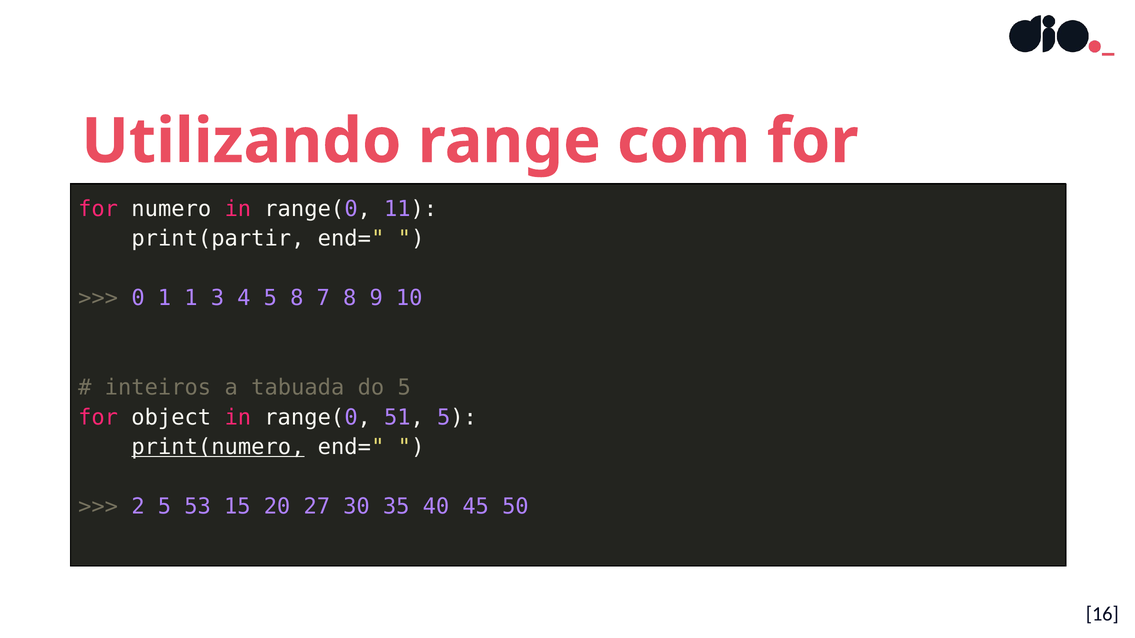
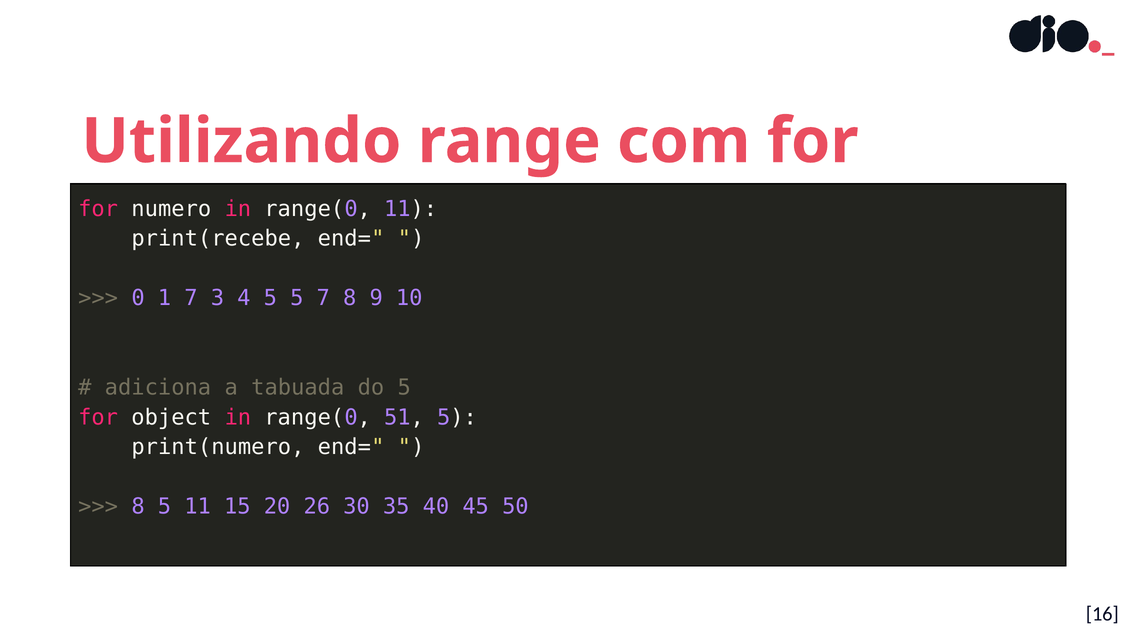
print(partir: print(partir -> print(recebe
1 1: 1 -> 7
5 8: 8 -> 5
inteiros: inteiros -> adiciona
print(numero underline: present -> none
2 at (138, 507): 2 -> 8
5 53: 53 -> 11
27: 27 -> 26
